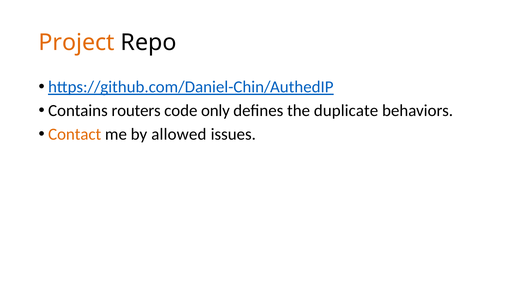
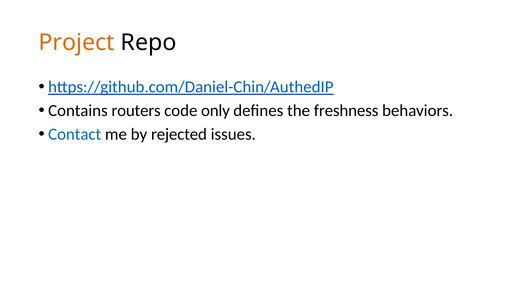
duplicate: duplicate -> freshness
Contact colour: orange -> blue
allowed: allowed -> rejected
